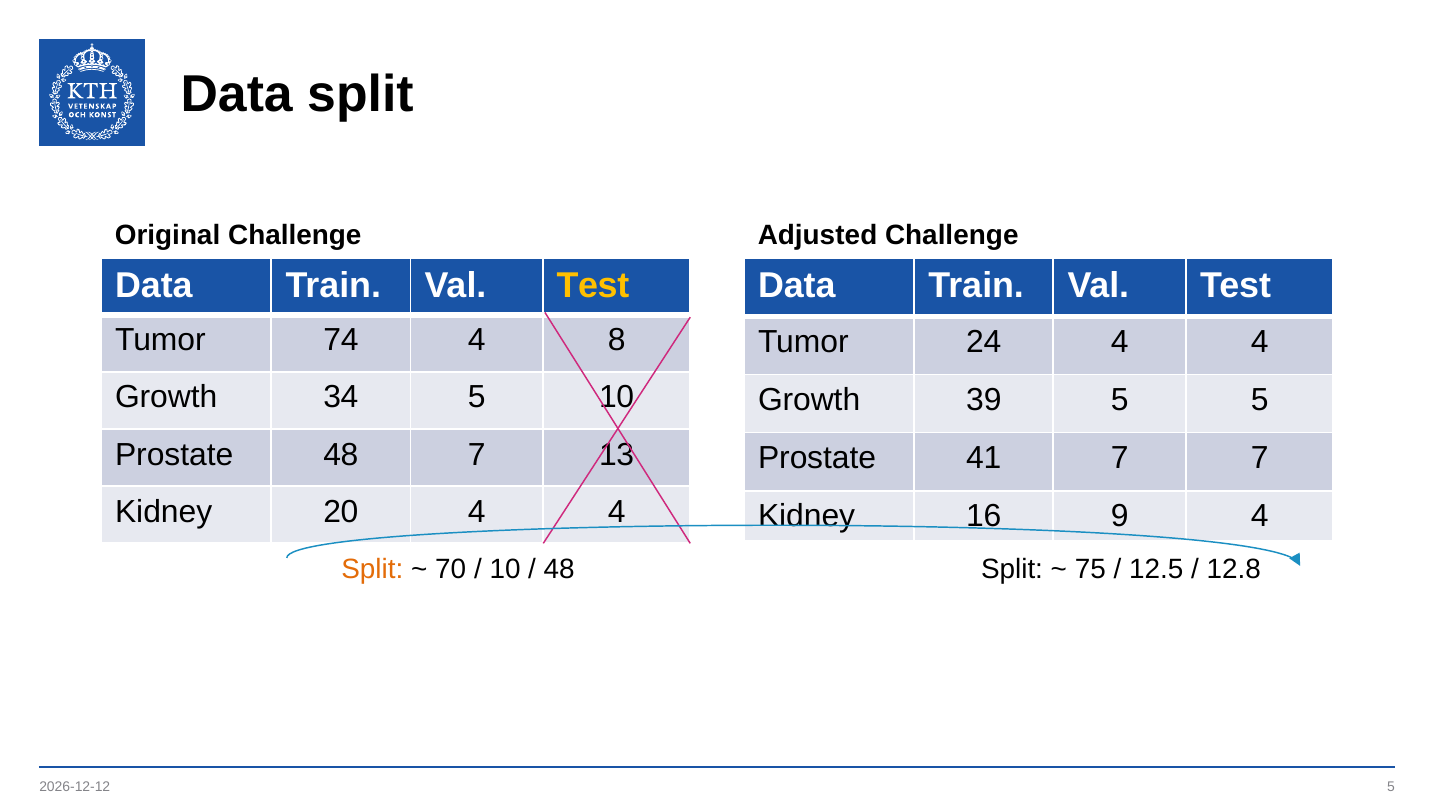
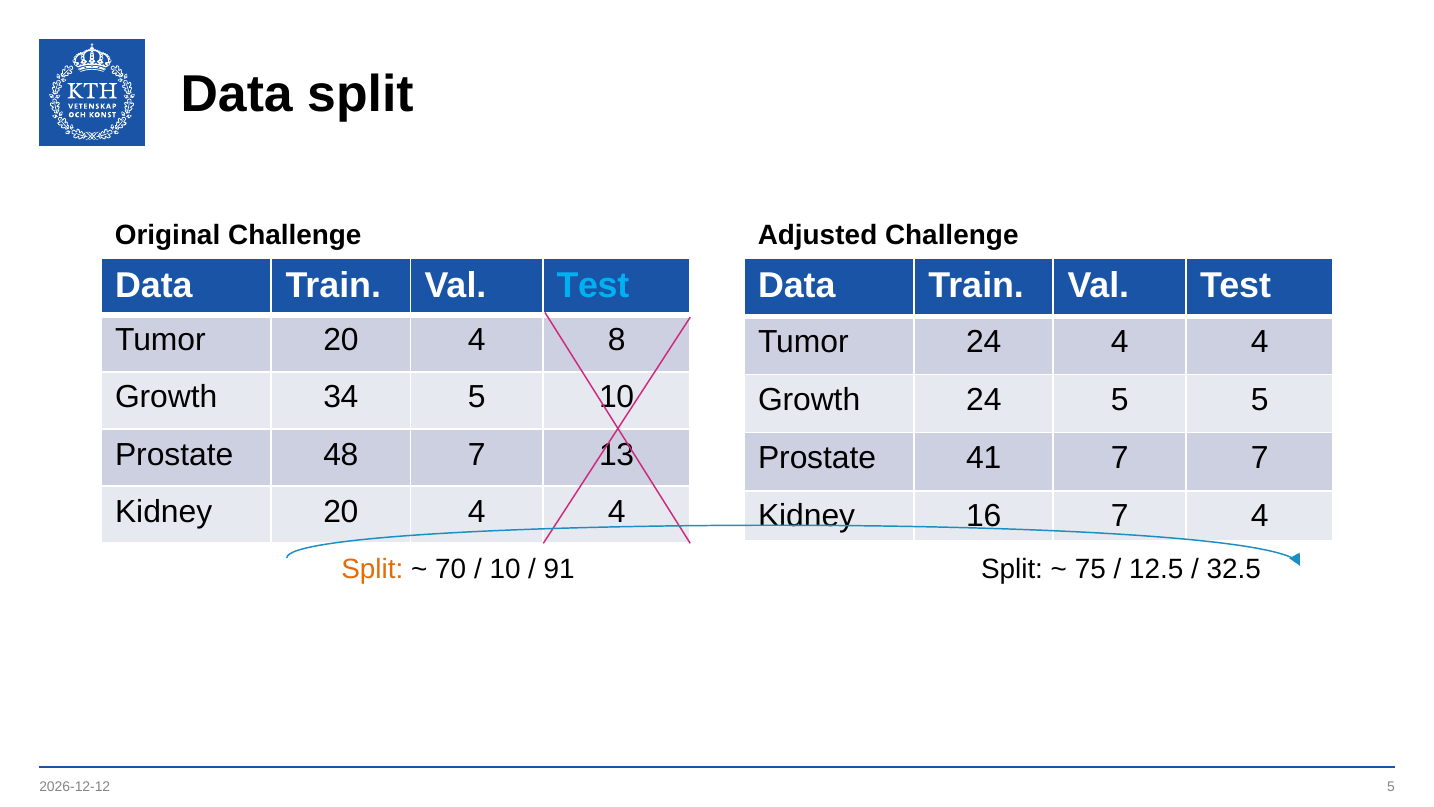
Test at (593, 286) colour: yellow -> light blue
Tumor 74: 74 -> 20
Growth 39: 39 -> 24
16 9: 9 -> 7
48 at (559, 569): 48 -> 91
12.8: 12.8 -> 32.5
